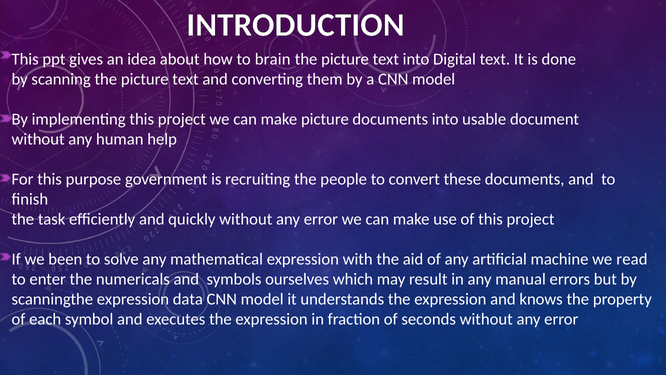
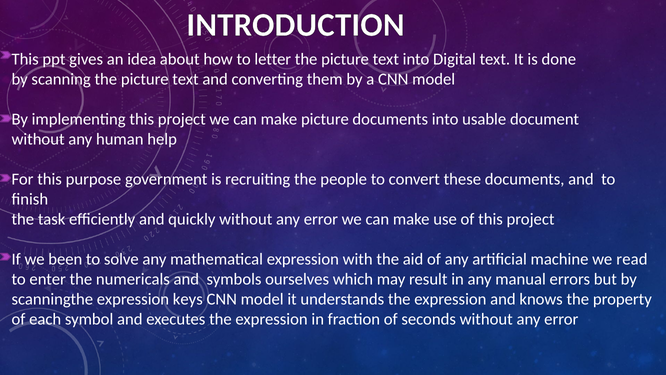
brain: brain -> letter
data: data -> keys
